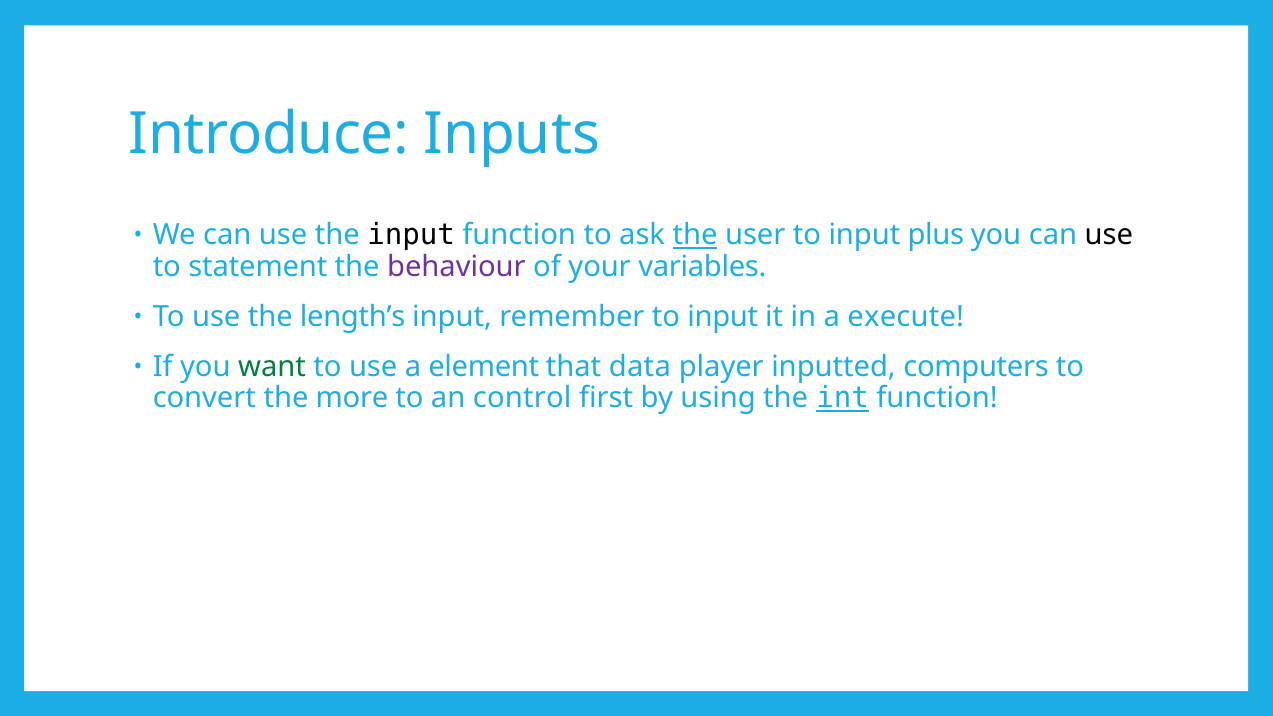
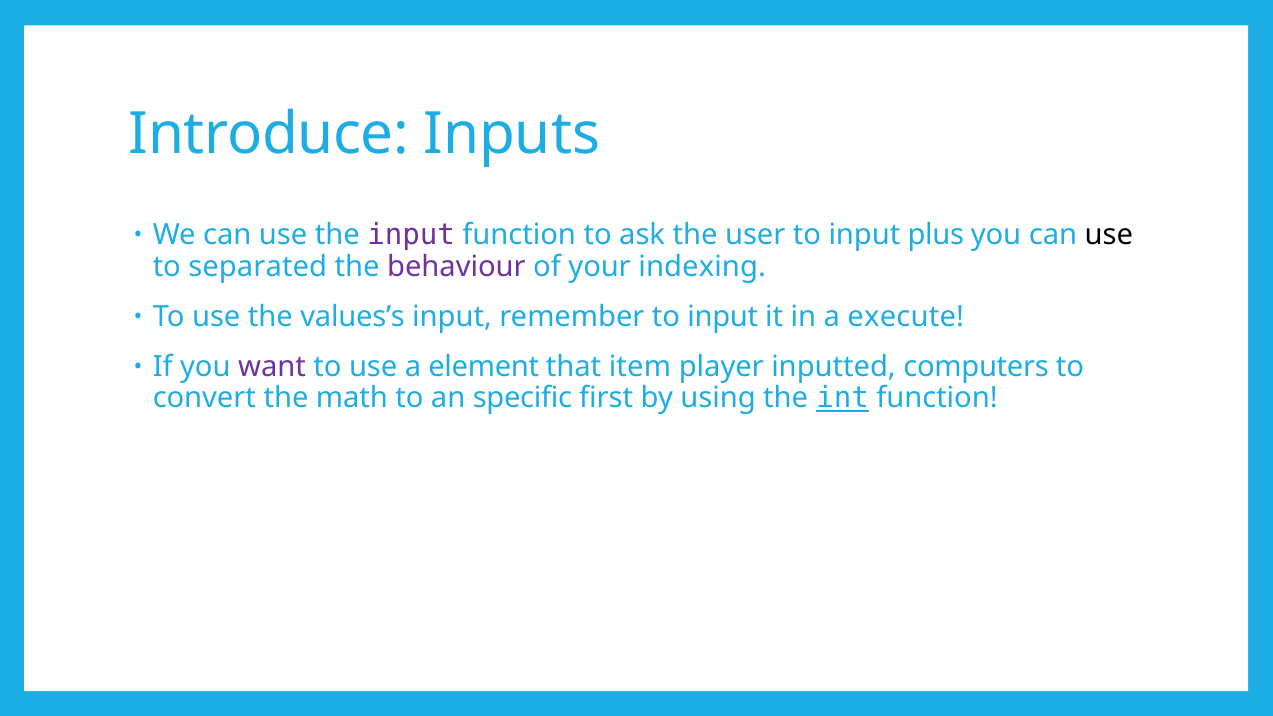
input at (411, 235) colour: black -> purple
the at (695, 235) underline: present -> none
statement: statement -> separated
variables: variables -> indexing
length’s: length’s -> values’s
want colour: green -> purple
data: data -> item
more: more -> math
control: control -> specific
